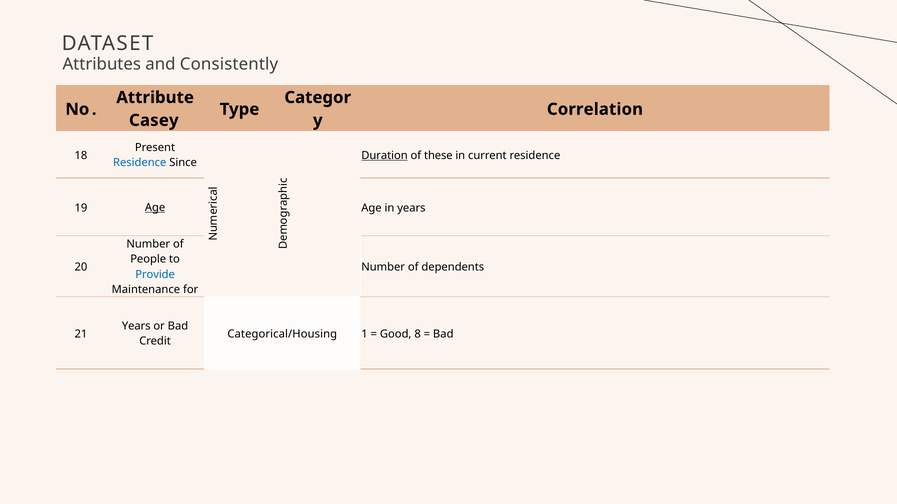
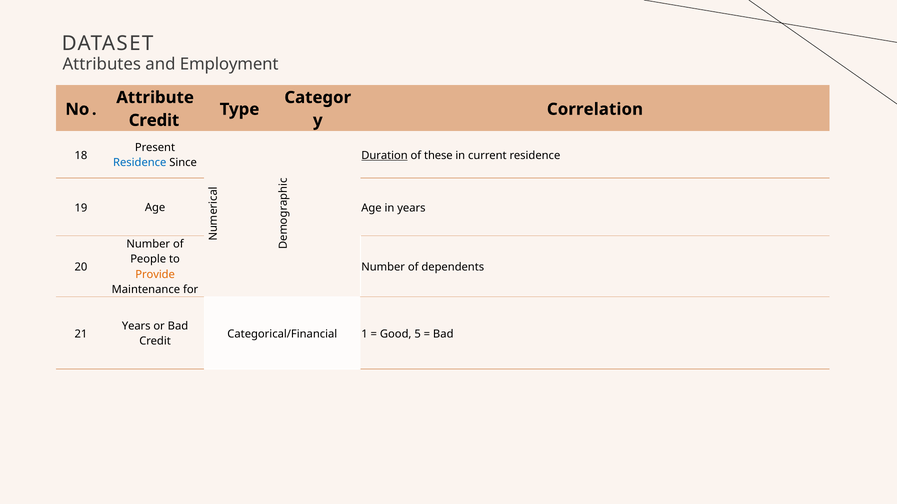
Consistently: Consistently -> Employment
Casey at (154, 120): Casey -> Credit
Age at (155, 208) underline: present -> none
Provide colour: blue -> orange
Categorical/Housing: Categorical/Housing -> Categorical/Financial
8: 8 -> 5
